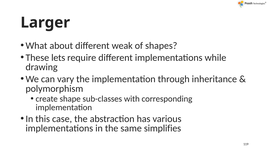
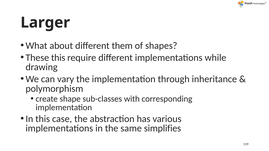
weak: weak -> them
These lets: lets -> this
